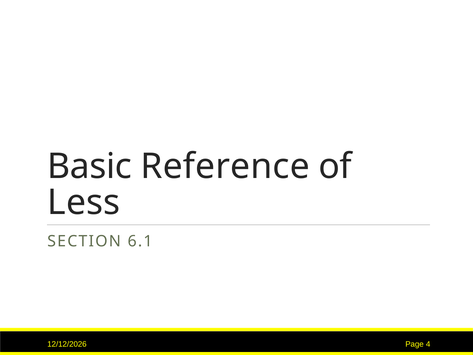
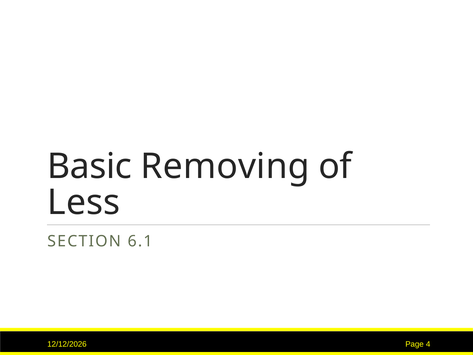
Reference: Reference -> Removing
